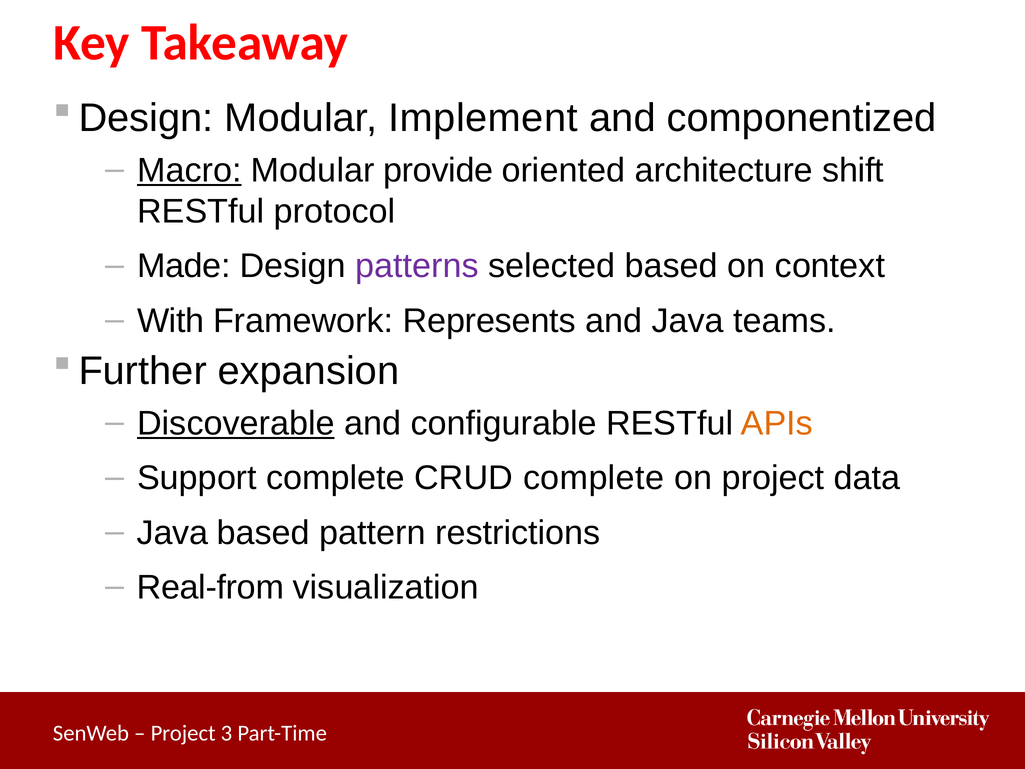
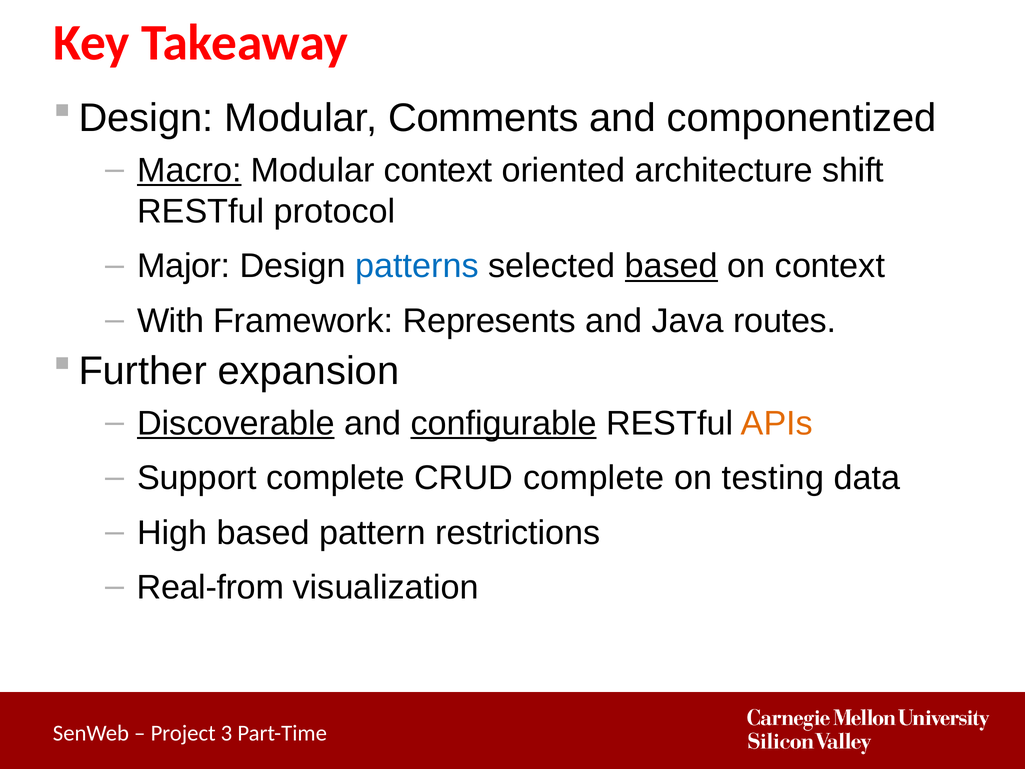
Implement: Implement -> Comments
Modular provide: provide -> context
Made: Made -> Major
patterns colour: purple -> blue
based at (671, 266) underline: none -> present
teams: teams -> routes
configurable underline: none -> present
on project: project -> testing
Java at (173, 533): Java -> High
